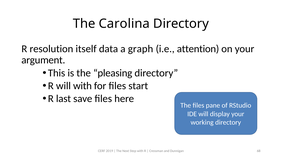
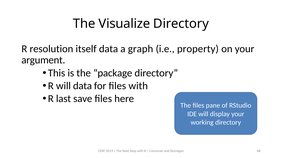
Carolina: Carolina -> Visualize
attention: attention -> property
pleasing: pleasing -> package
will with: with -> data
files start: start -> with
